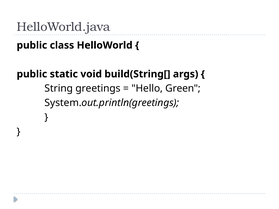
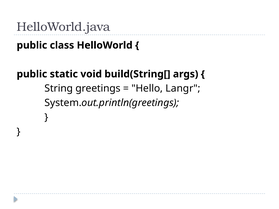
Green: Green -> Langr
